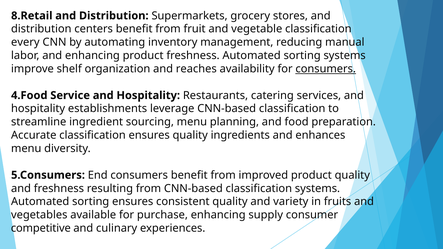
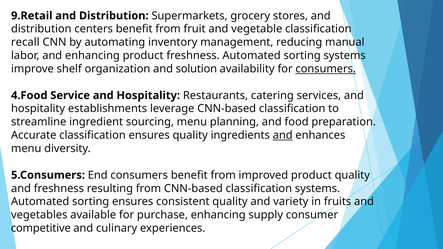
8.Retail: 8.Retail -> 9.Retail
every: every -> recall
reaches: reaches -> solution
and at (283, 135) underline: none -> present
